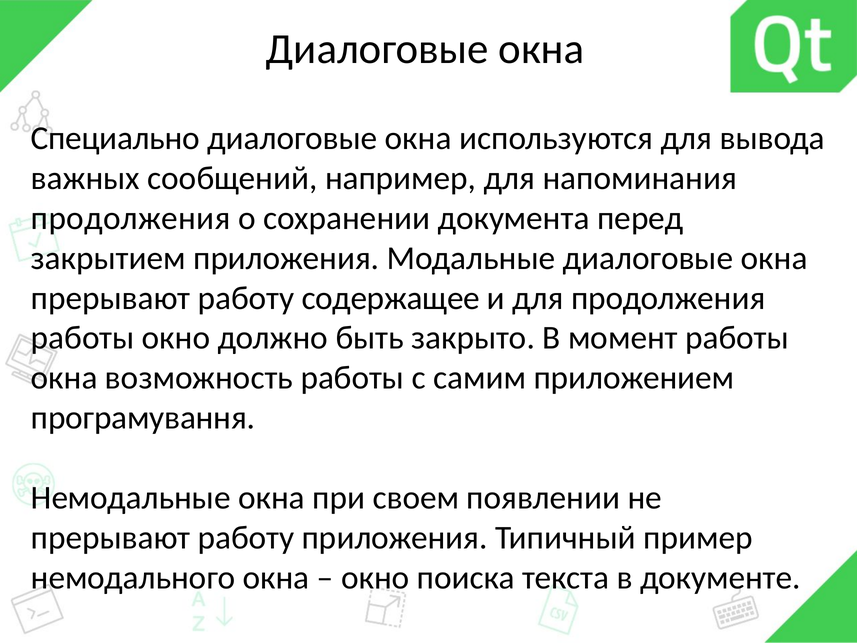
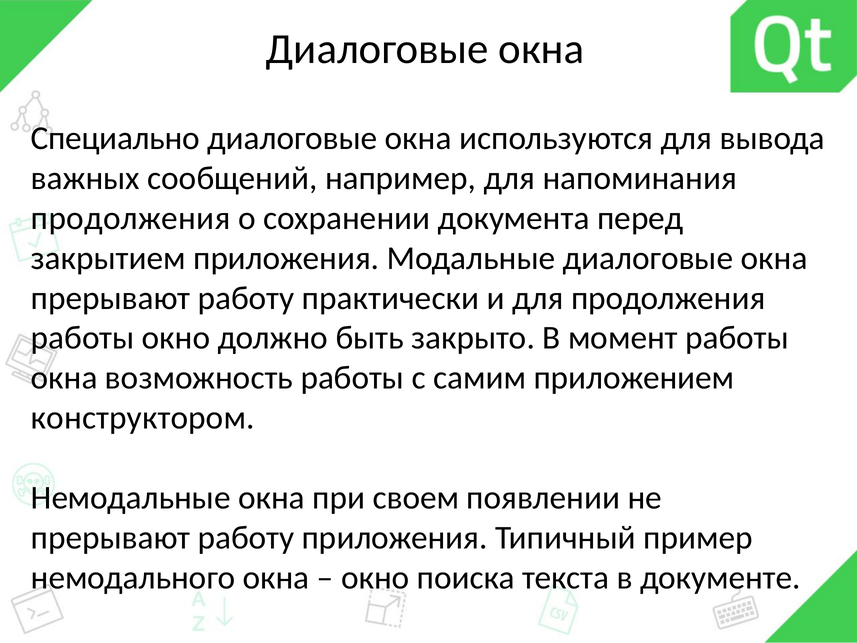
содержащее: содержащее -> практически
програмування: програмування -> конструктором
